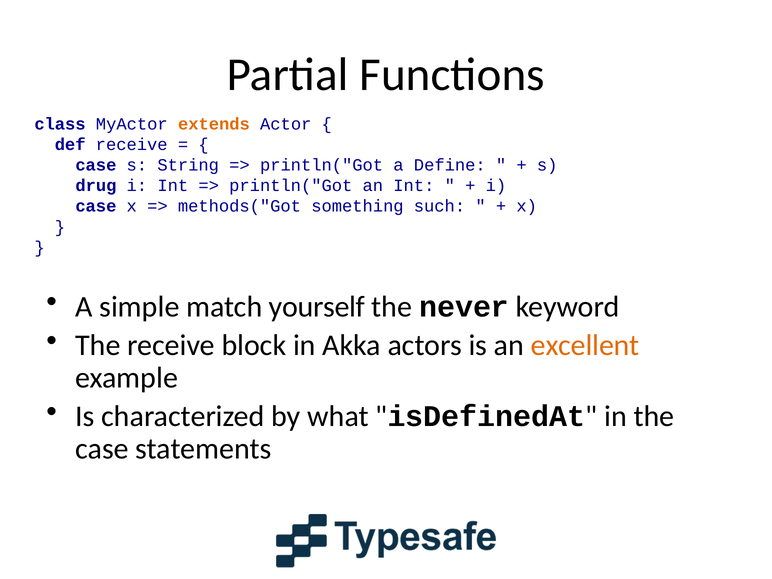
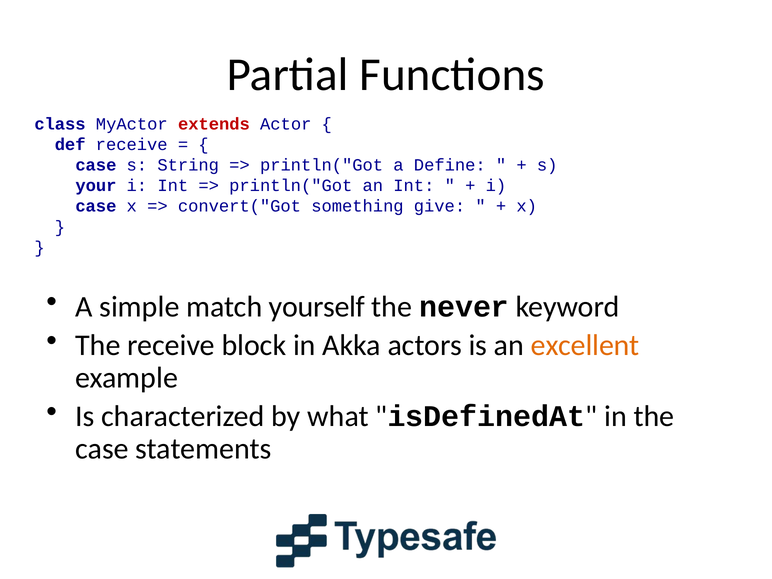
extends colour: orange -> red
drug: drug -> your
methods("Got: methods("Got -> convert("Got
such: such -> give
